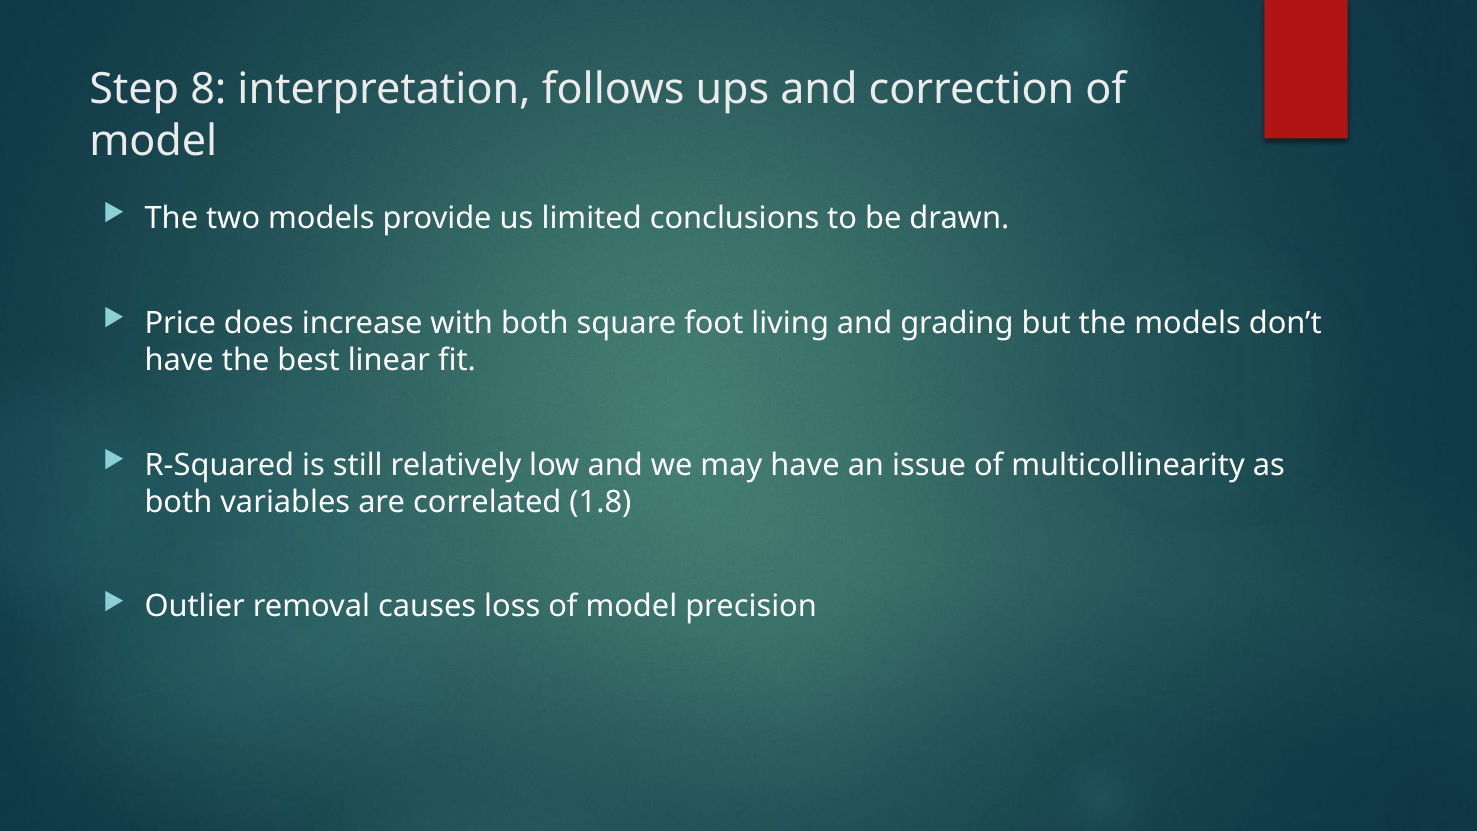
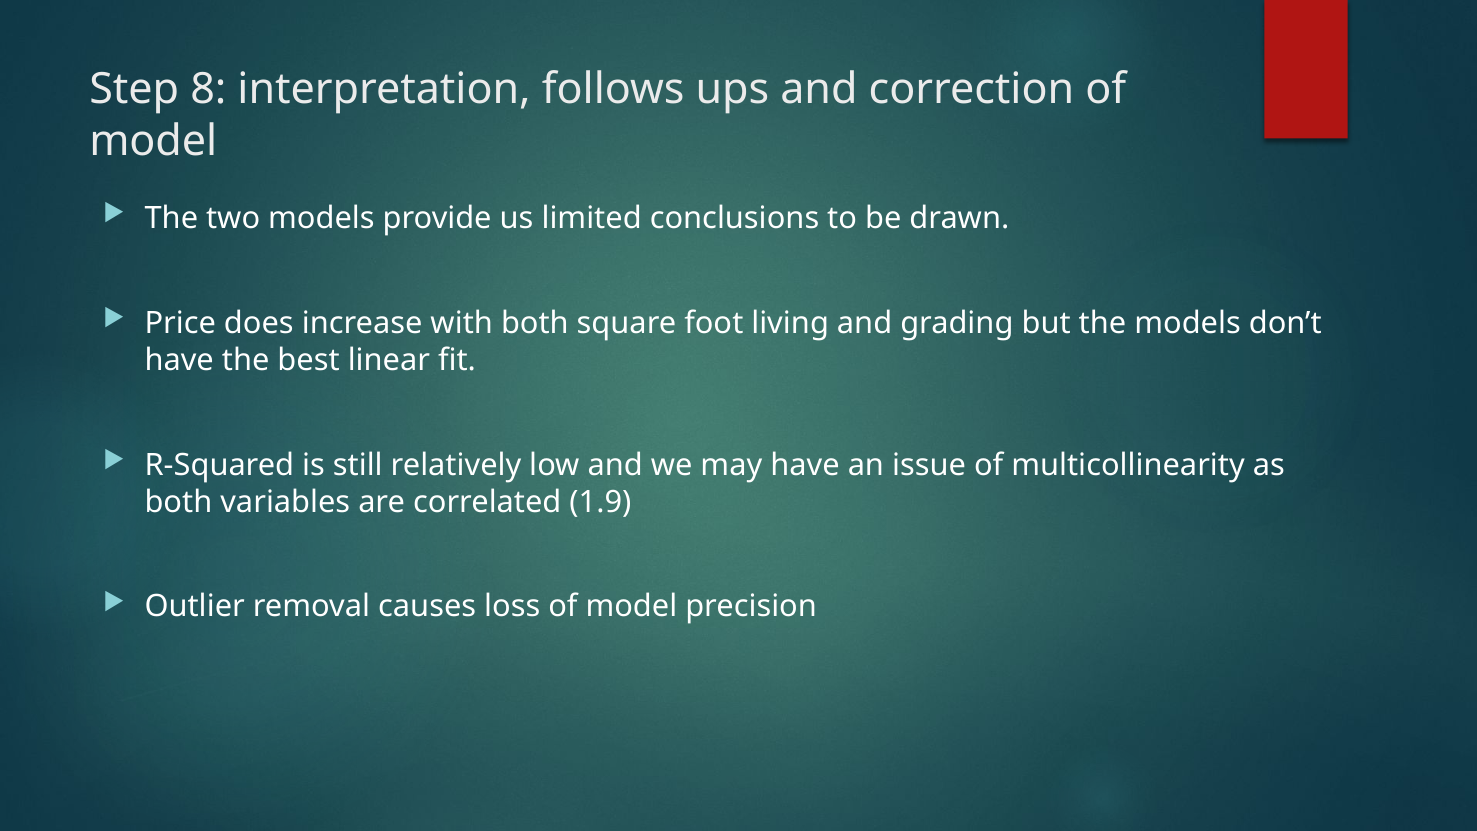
1.8: 1.8 -> 1.9
